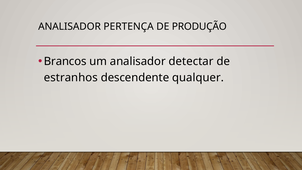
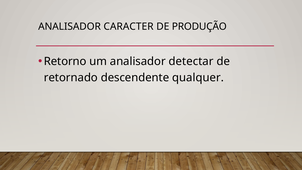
PERTENÇA: PERTENÇA -> CARACTER
Brancos: Brancos -> Retorno
estranhos: estranhos -> retornado
